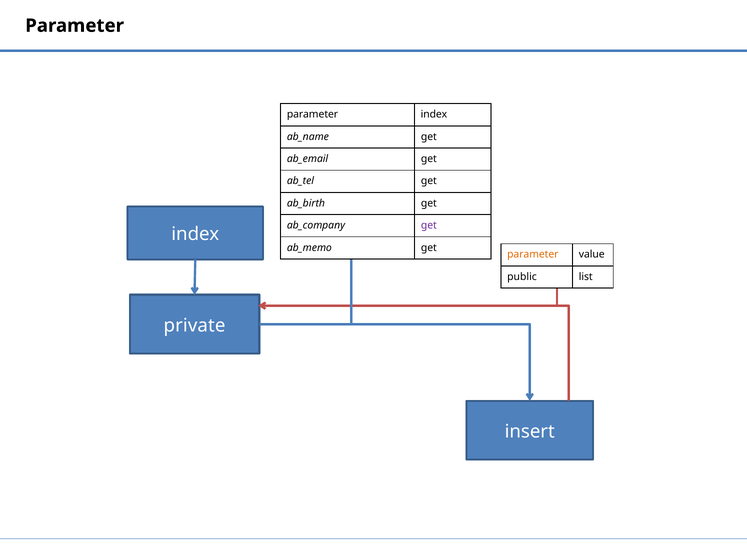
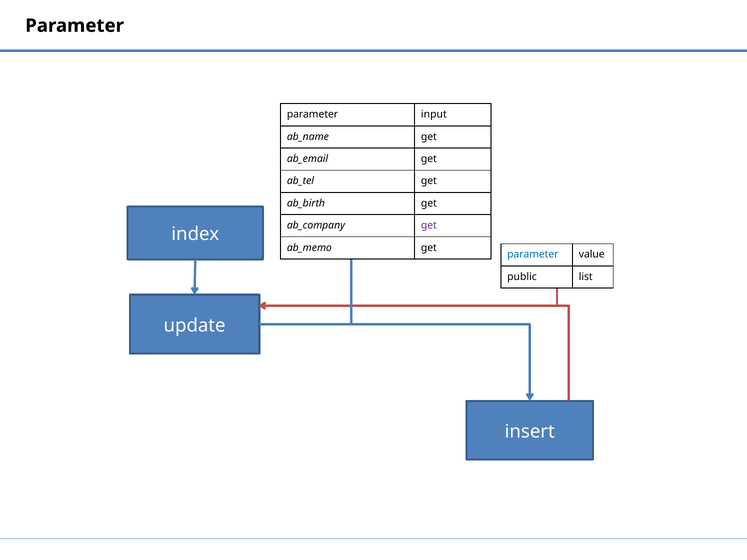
parameter index: index -> input
parameter at (533, 255) colour: orange -> blue
private: private -> update
